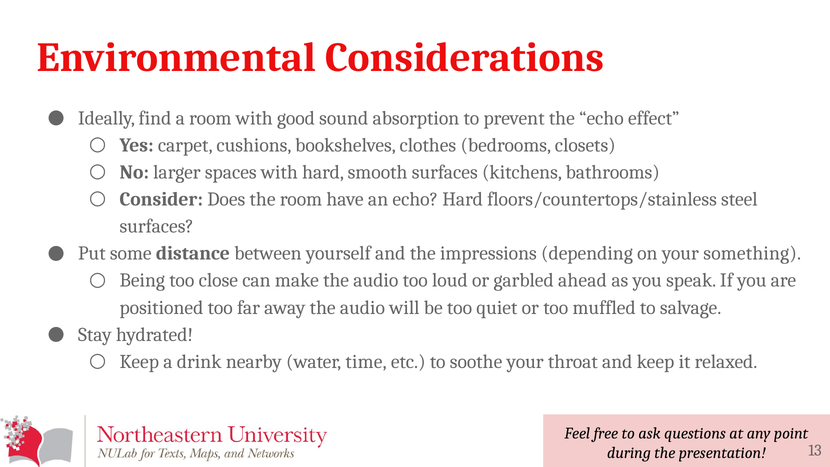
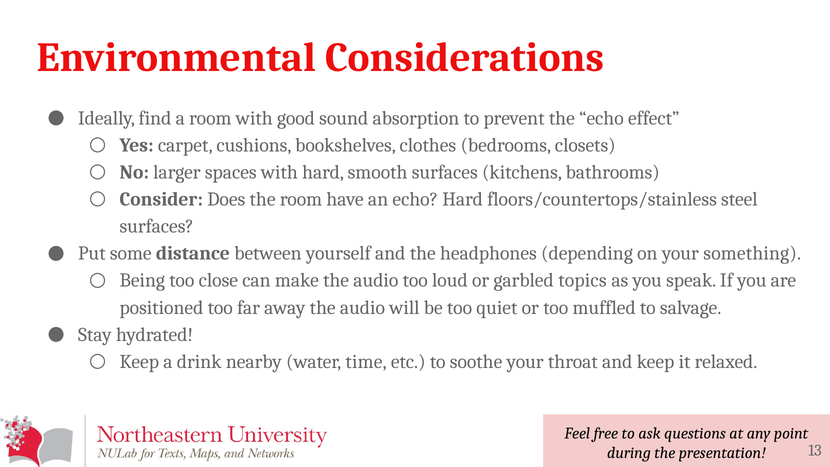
impressions: impressions -> headphones
ahead: ahead -> topics
